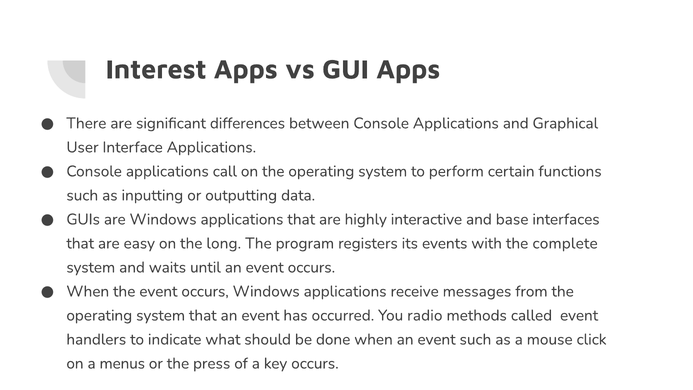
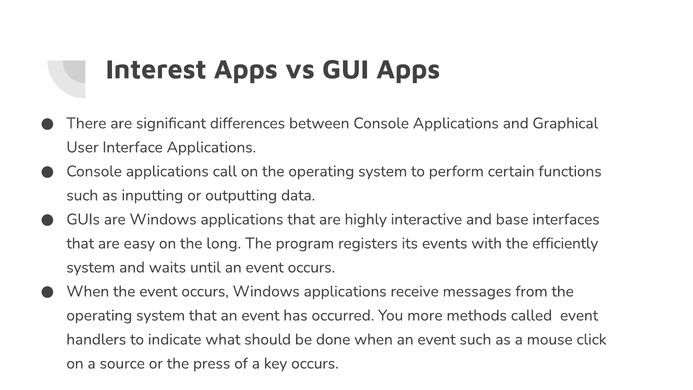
complete: complete -> efficiently
radio: radio -> more
menus: menus -> source
